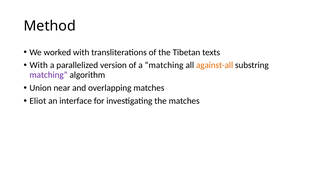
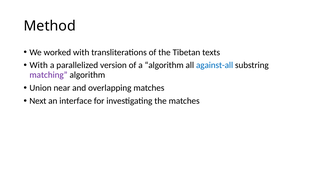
a matching: matching -> algorithm
against-all colour: orange -> blue
Eliot: Eliot -> Next
